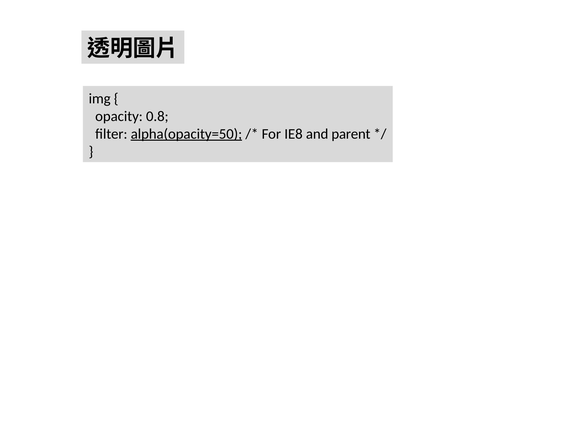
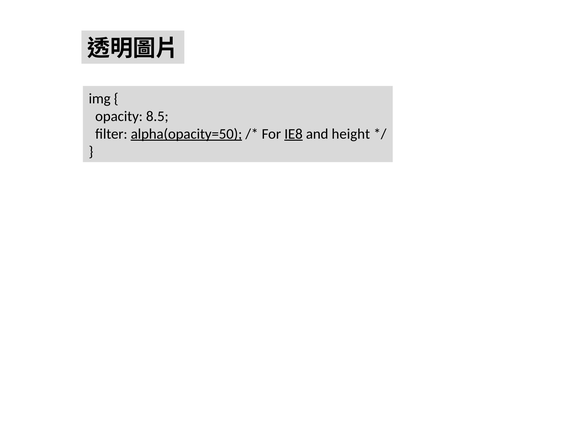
0.8: 0.8 -> 8.5
IE8 underline: none -> present
parent: parent -> height
